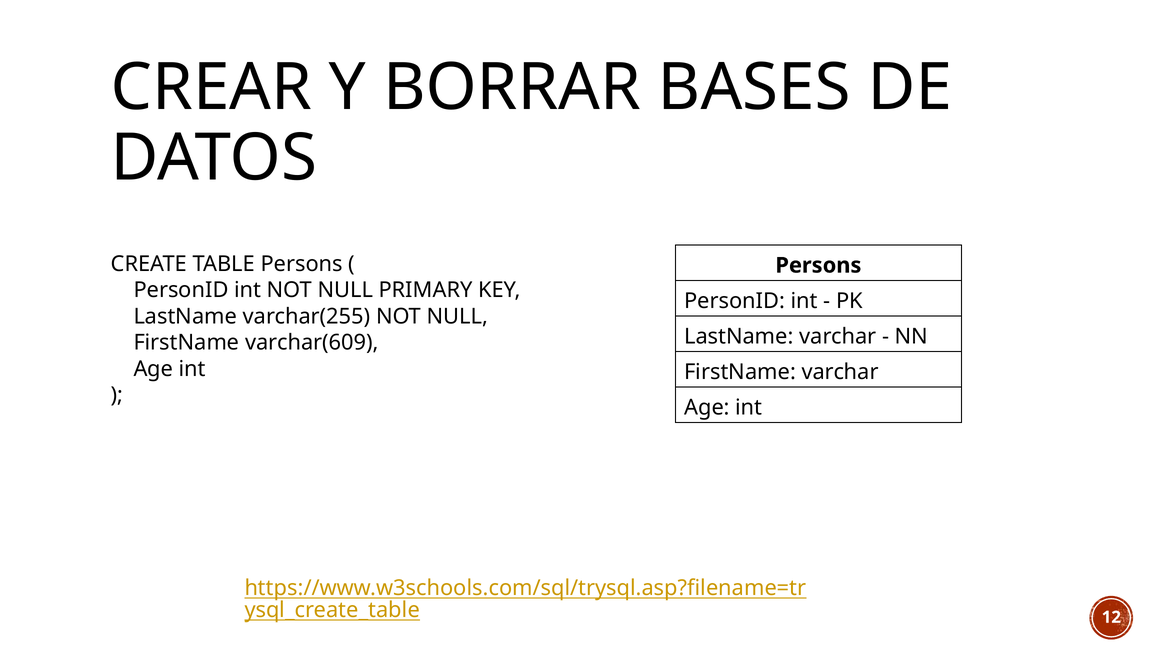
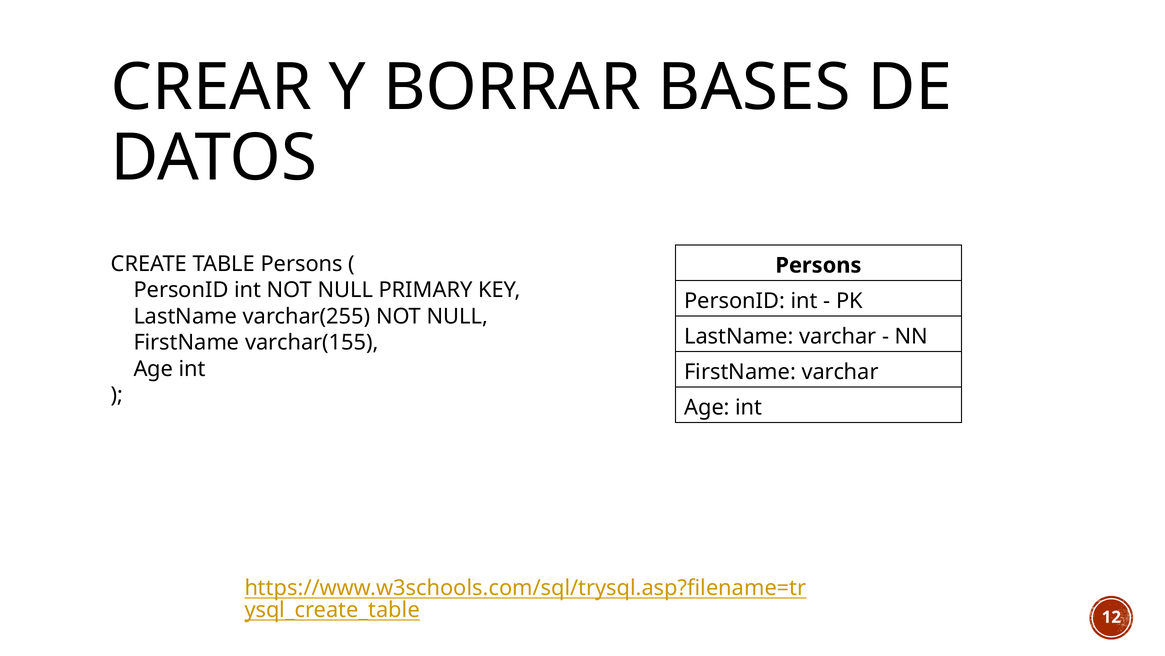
varchar(609: varchar(609 -> varchar(155
